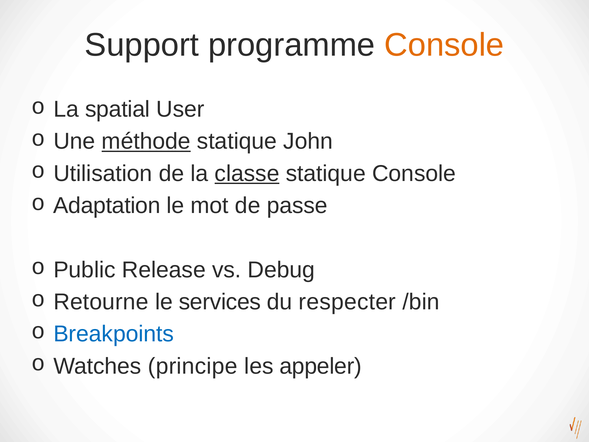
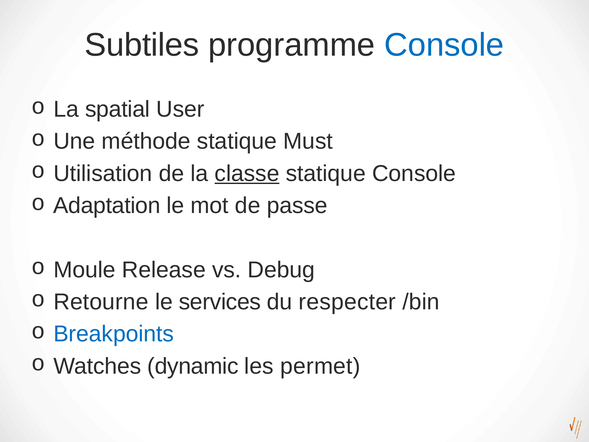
Support: Support -> Subtiles
Console at (444, 45) colour: orange -> blue
méthode underline: present -> none
John: John -> Must
Public: Public -> Moule
principe: principe -> dynamic
appeler: appeler -> permet
